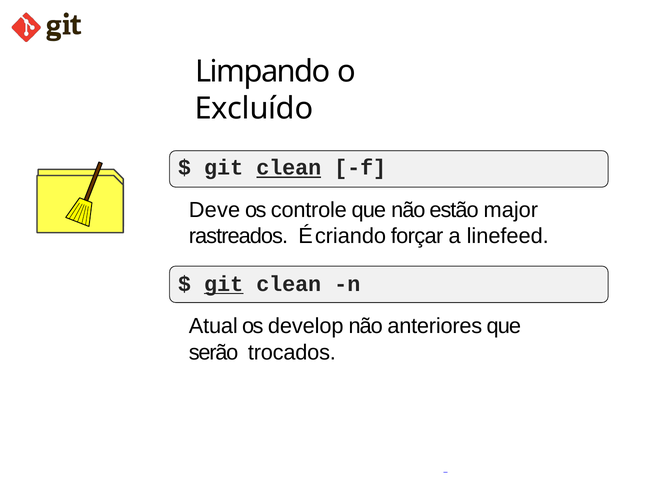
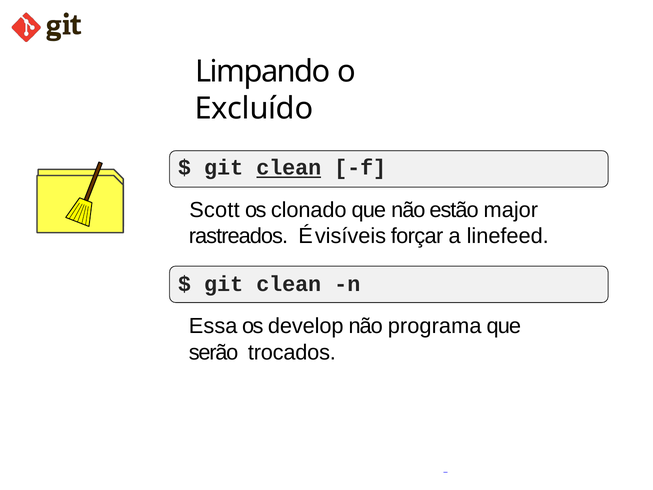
Deve: Deve -> Scott
controle: controle -> clonado
criando: criando -> visíveis
git at (224, 284) underline: present -> none
Atual: Atual -> Essa
anteriores: anteriores -> programa
